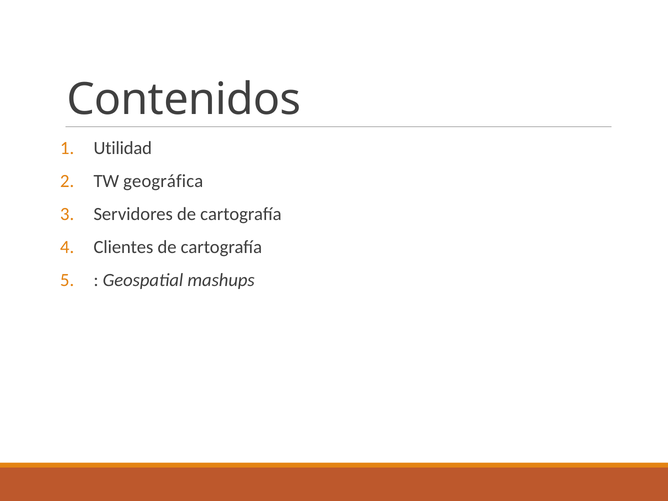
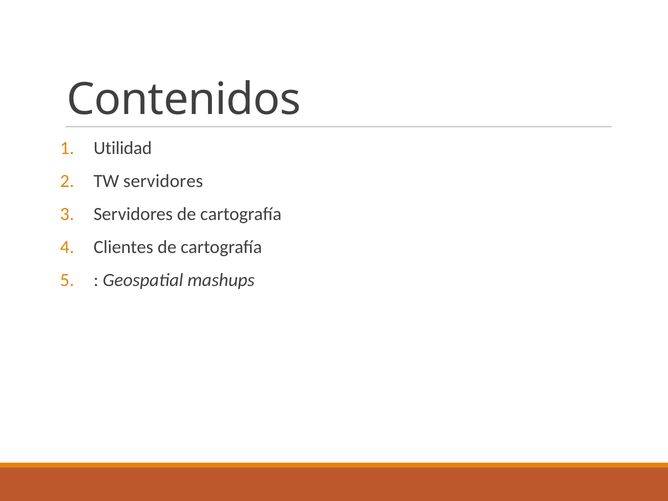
TW geográfica: geográfica -> servidores
